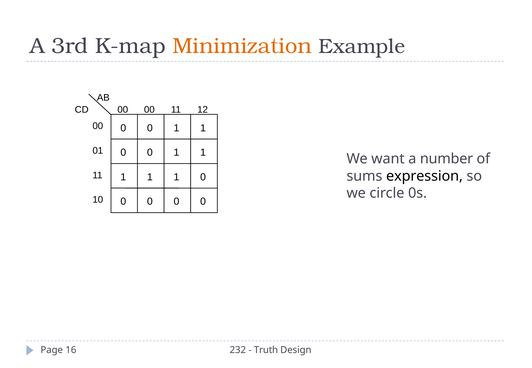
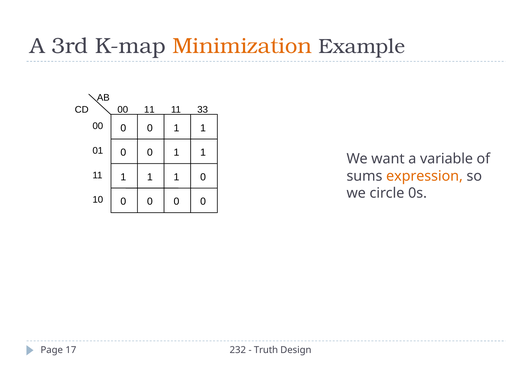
00 00: 00 -> 11
12: 12 -> 33
number: number -> variable
expression colour: black -> orange
16: 16 -> 17
